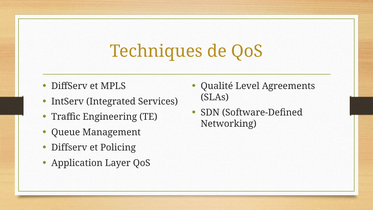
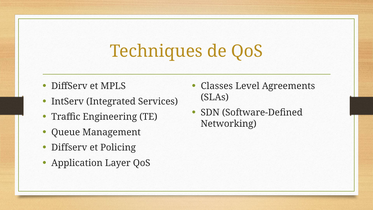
Qualité: Qualité -> Classes
